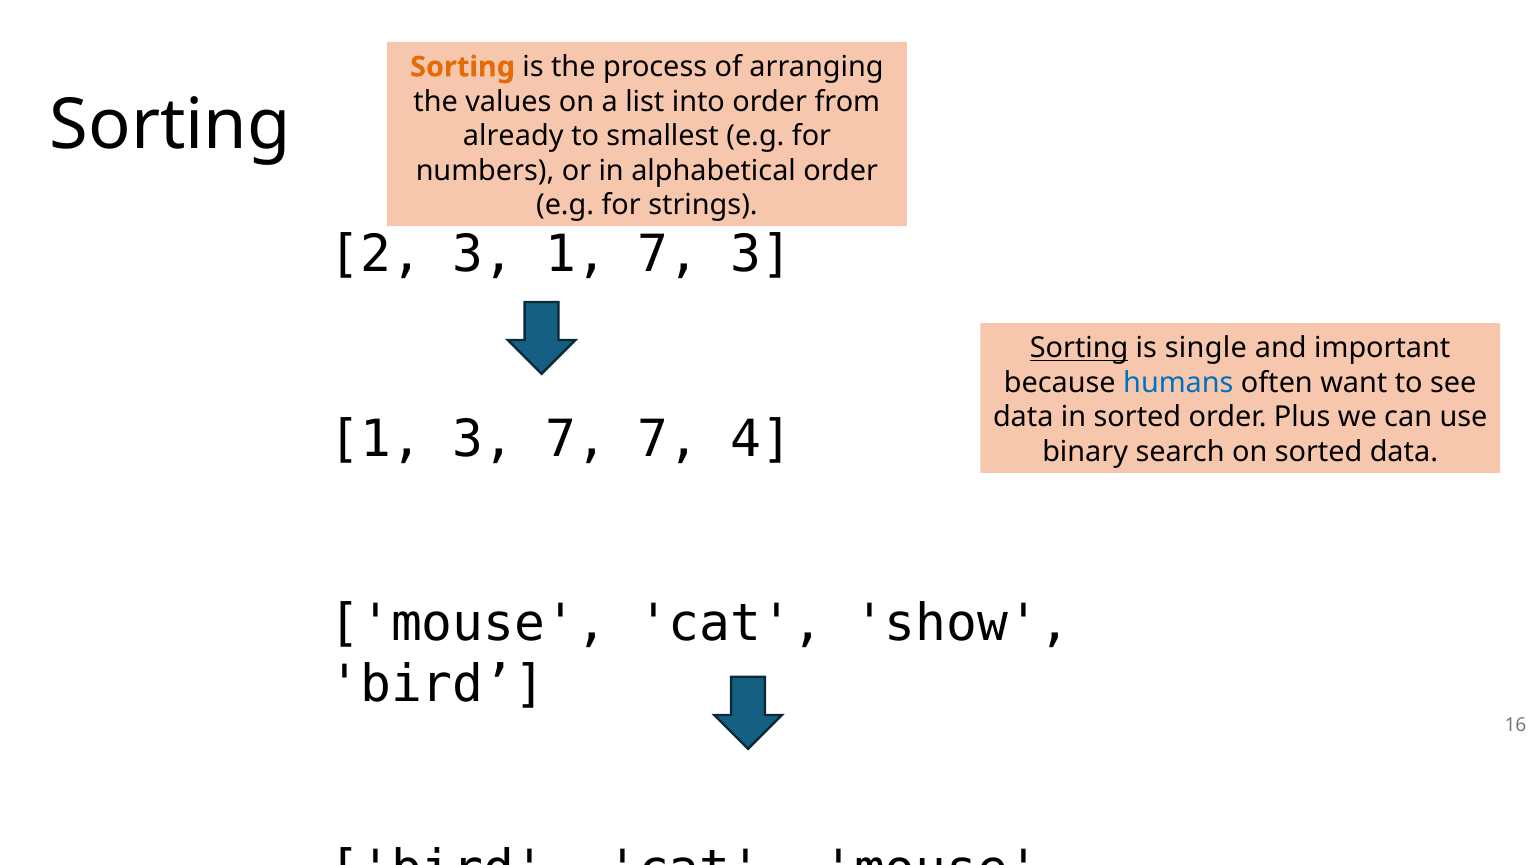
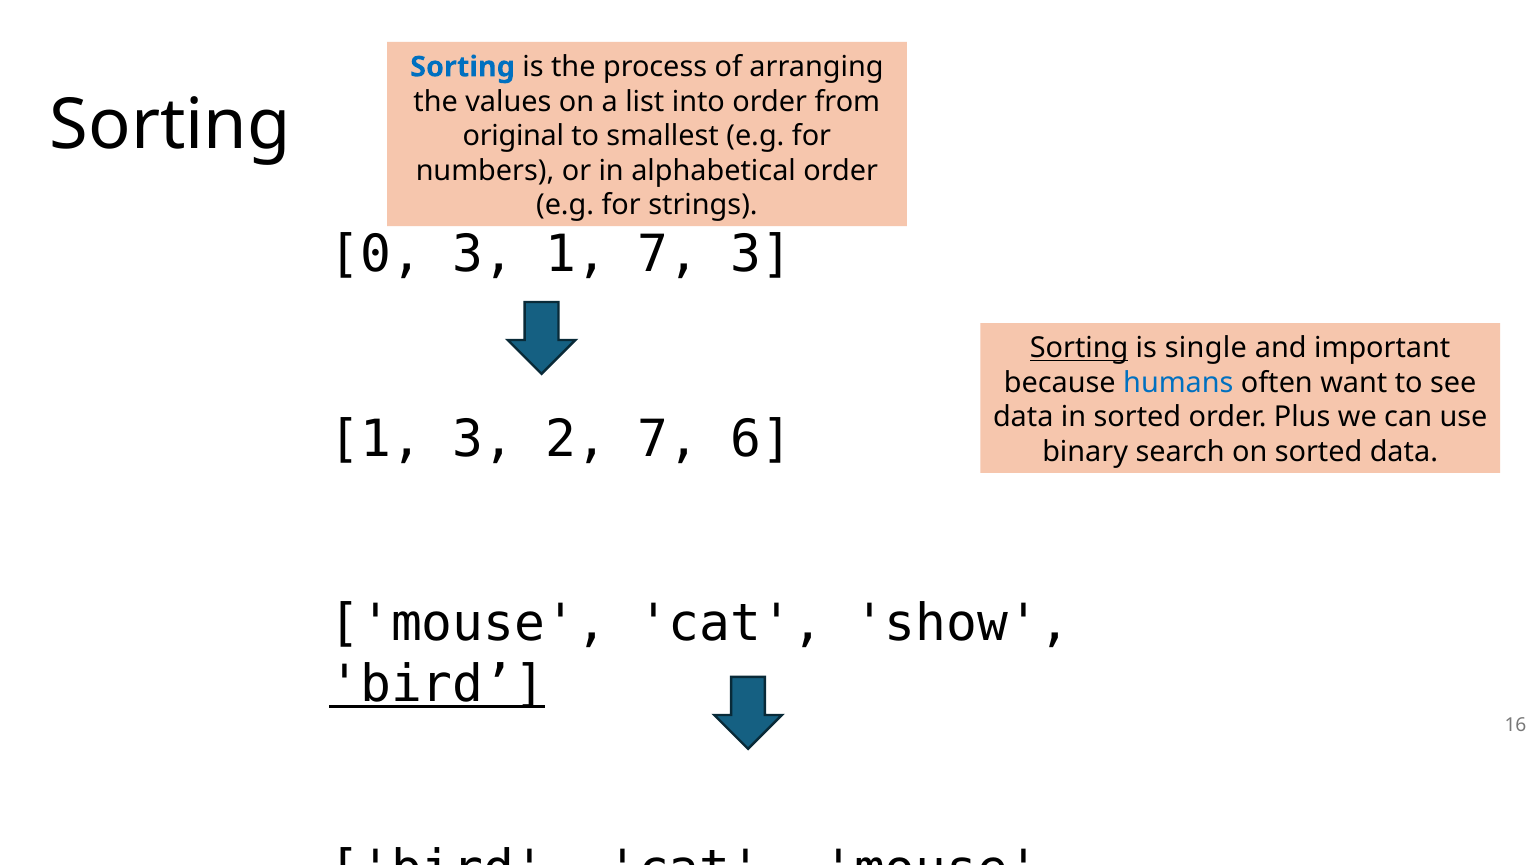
Sorting at (463, 67) colour: orange -> blue
already: already -> original
2: 2 -> 0
3 7: 7 -> 2
4: 4 -> 6
bird at (437, 685) underline: none -> present
